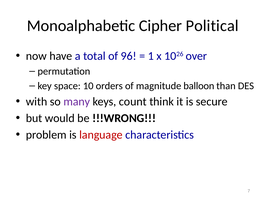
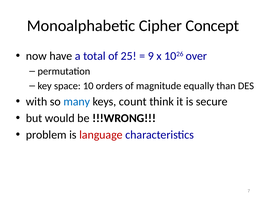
Political: Political -> Concept
96: 96 -> 25
1: 1 -> 9
balloon: balloon -> equally
many colour: purple -> blue
